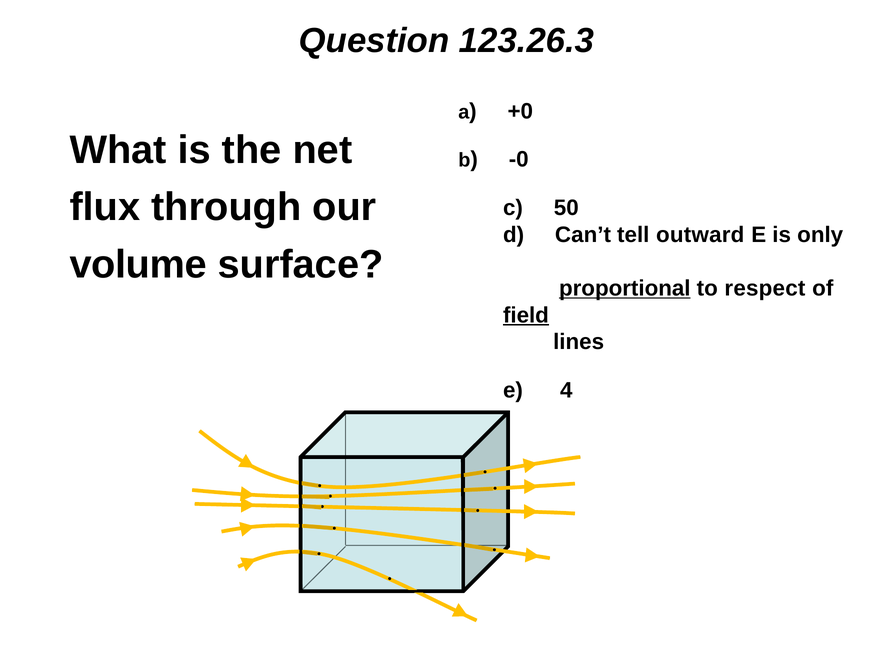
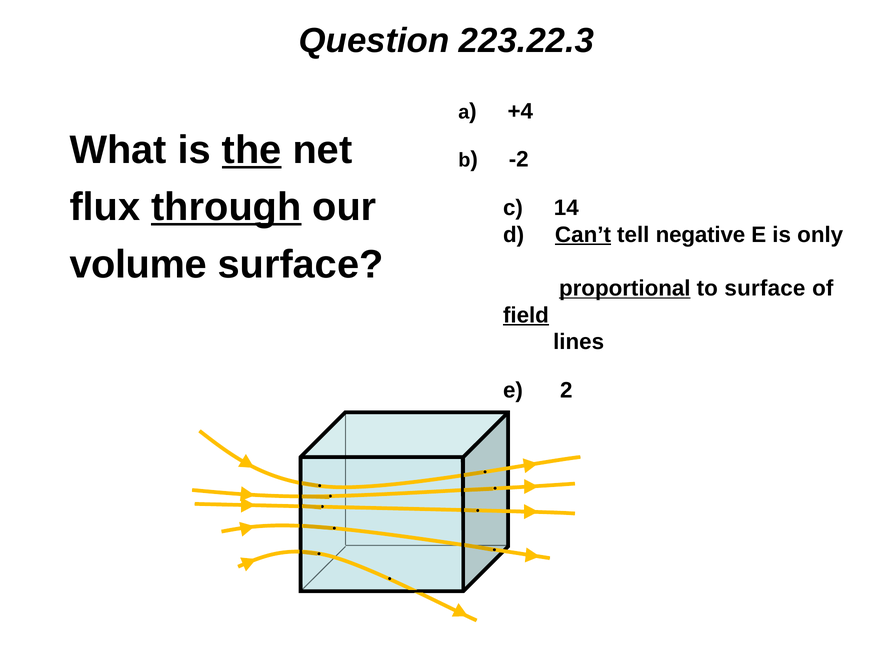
123.26.3: 123.26.3 -> 223.22.3
+0: +0 -> +4
the underline: none -> present
-0: -0 -> -2
through underline: none -> present
50: 50 -> 14
Can’t underline: none -> present
outward: outward -> negative
to respect: respect -> surface
4: 4 -> 2
